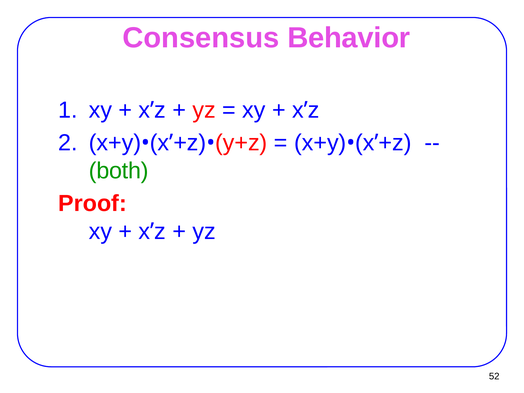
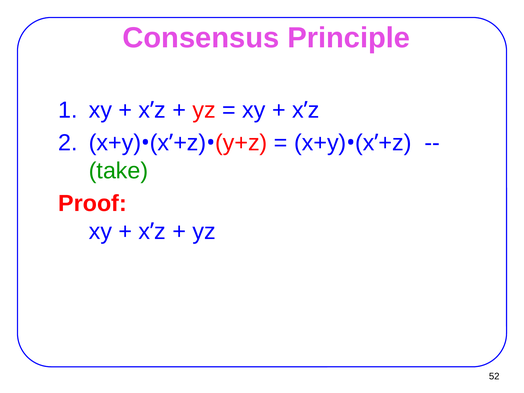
Behavior: Behavior -> Principle
both: both -> take
